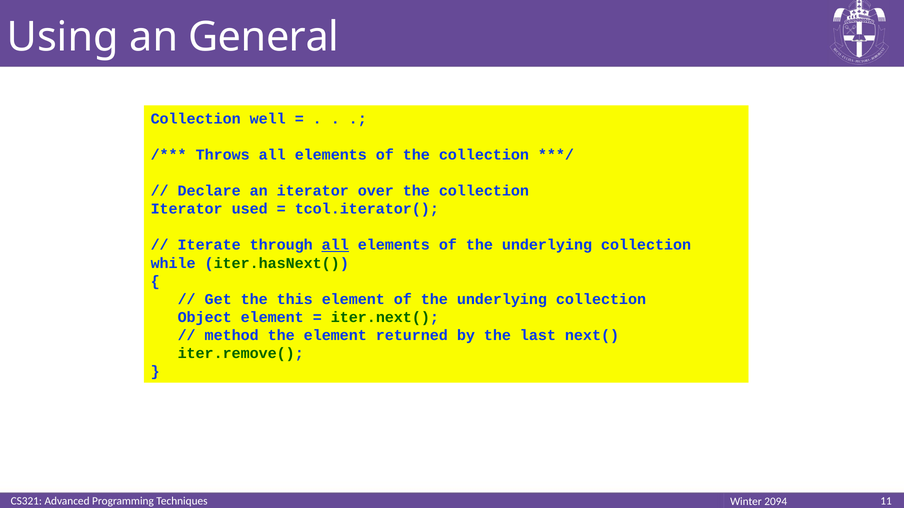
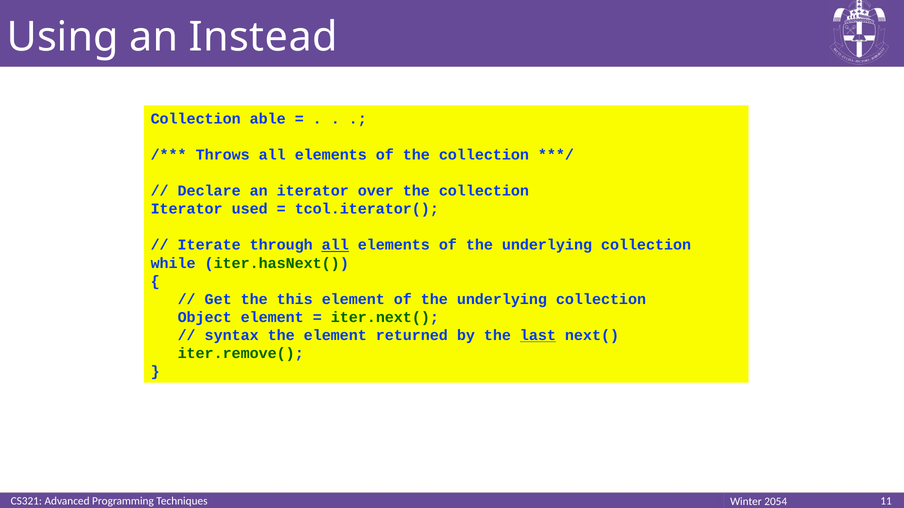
General: General -> Instead
well: well -> able
method: method -> syntax
last underline: none -> present
2094: 2094 -> 2054
